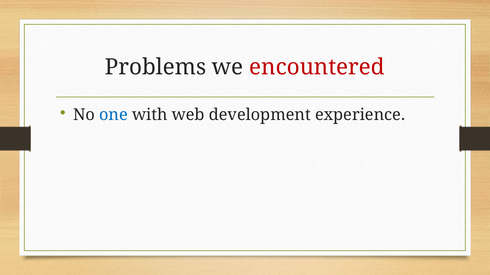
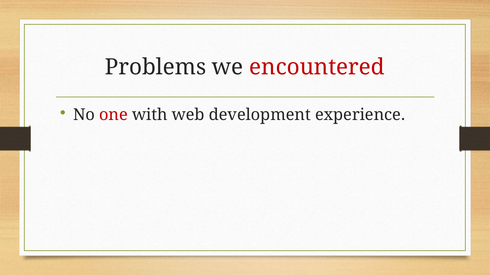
one colour: blue -> red
